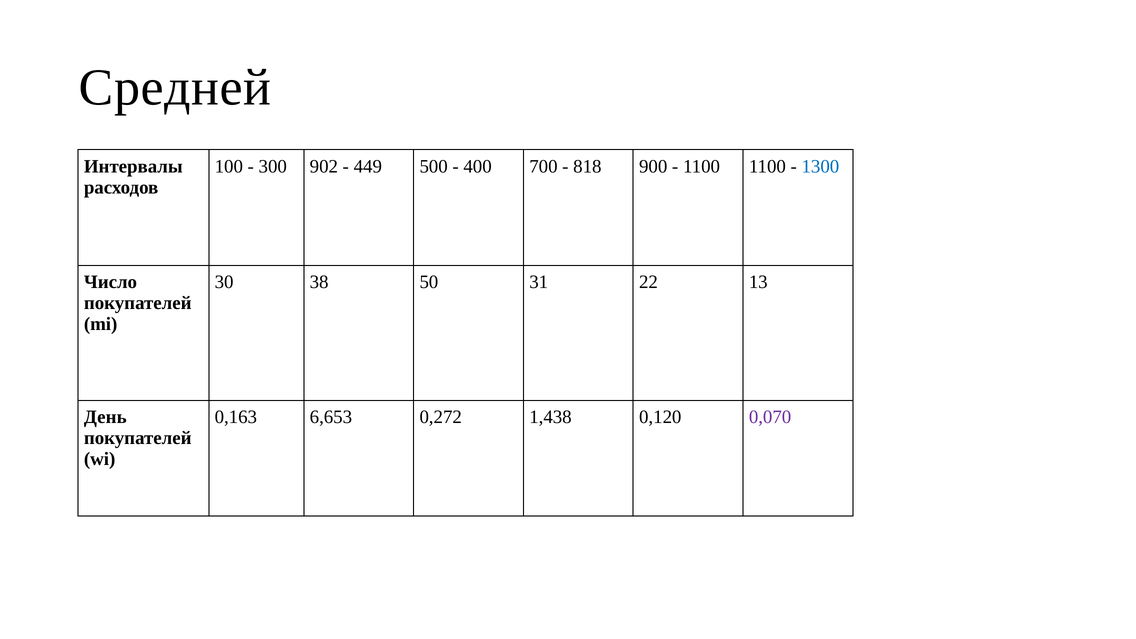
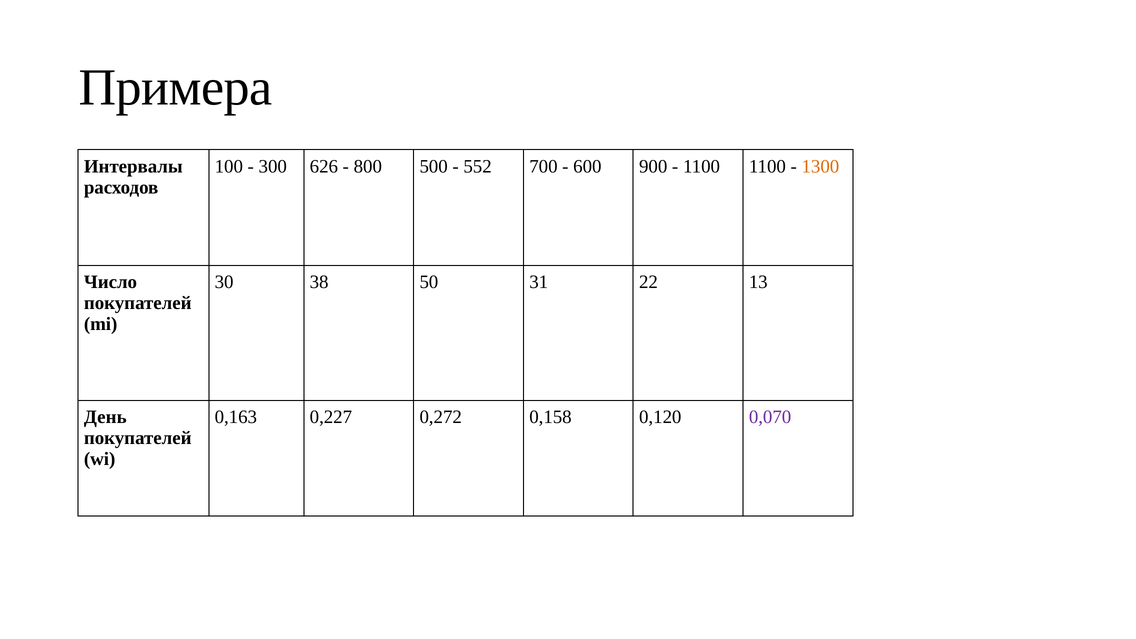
Средней: Средней -> Примера
902: 902 -> 626
449: 449 -> 800
400: 400 -> 552
818: 818 -> 600
1300 colour: blue -> orange
6,653: 6,653 -> 0,227
1,438: 1,438 -> 0,158
